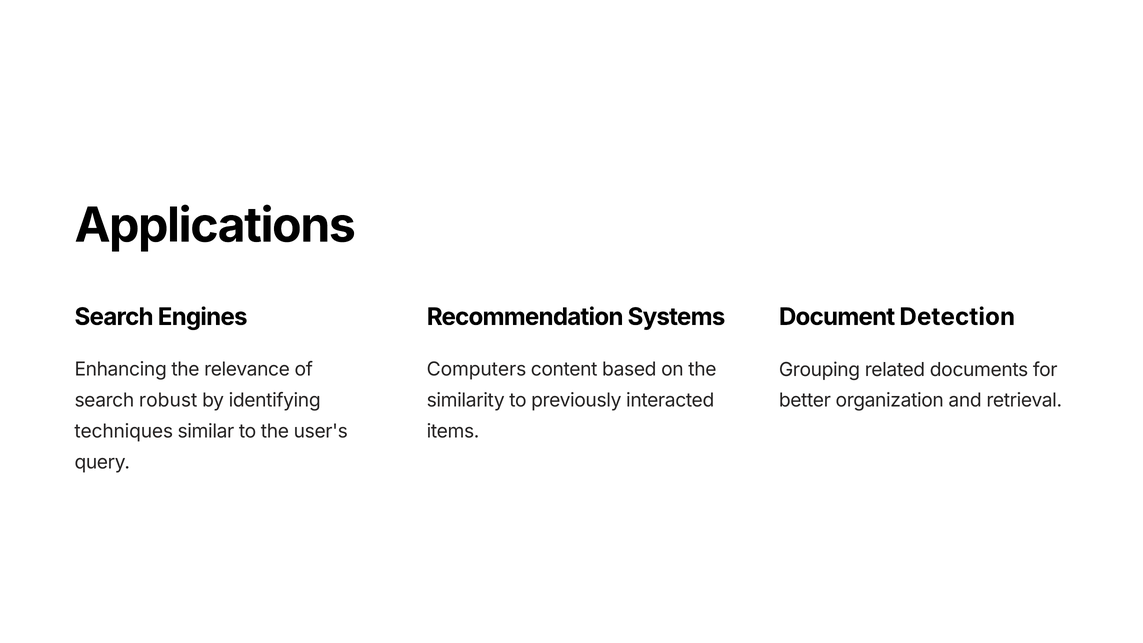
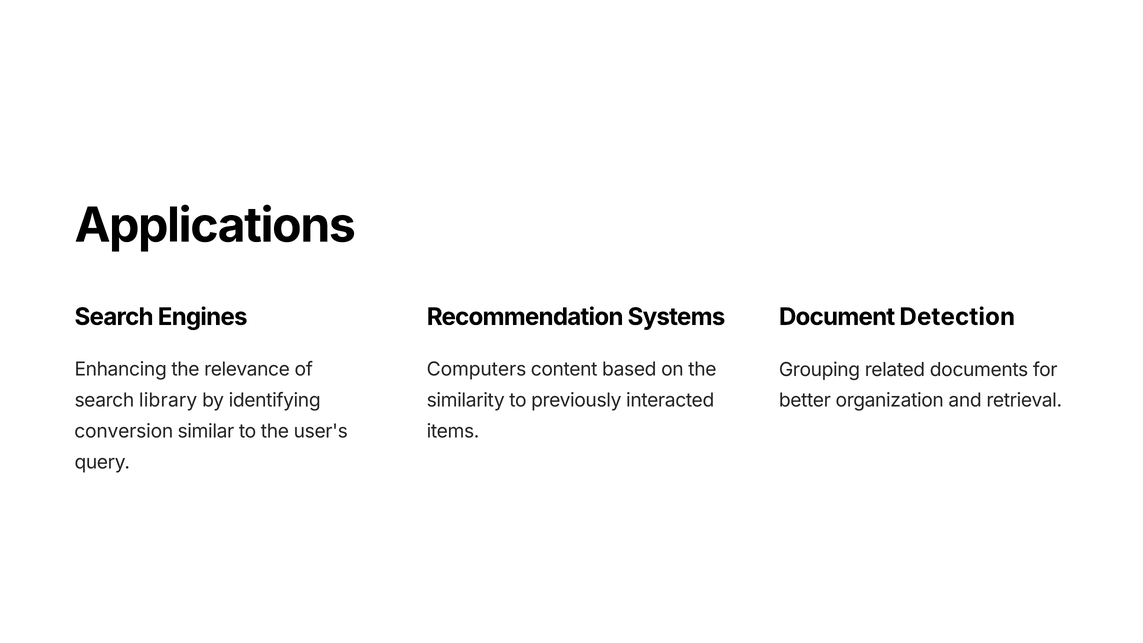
robust: robust -> library
techniques: techniques -> conversion
